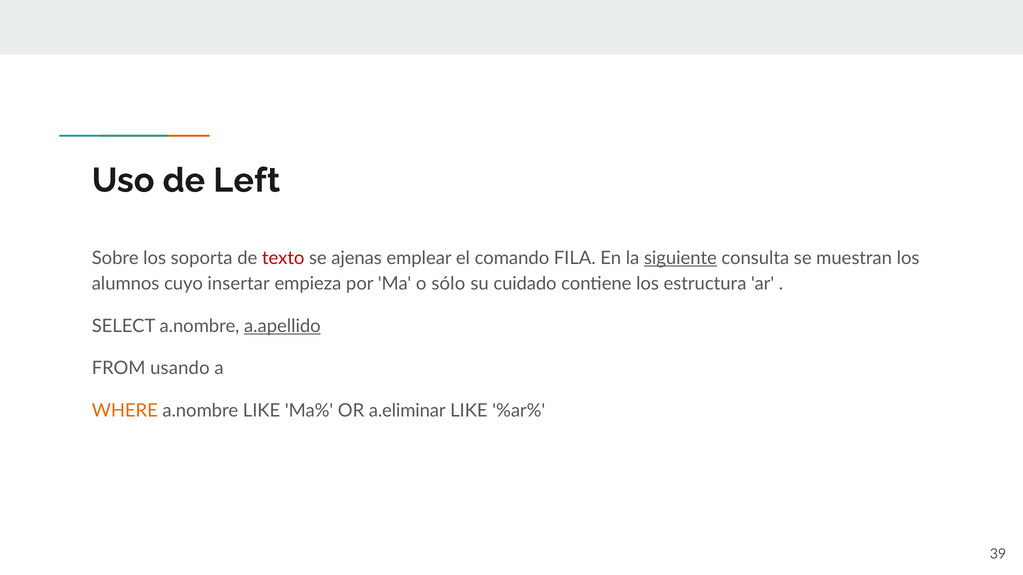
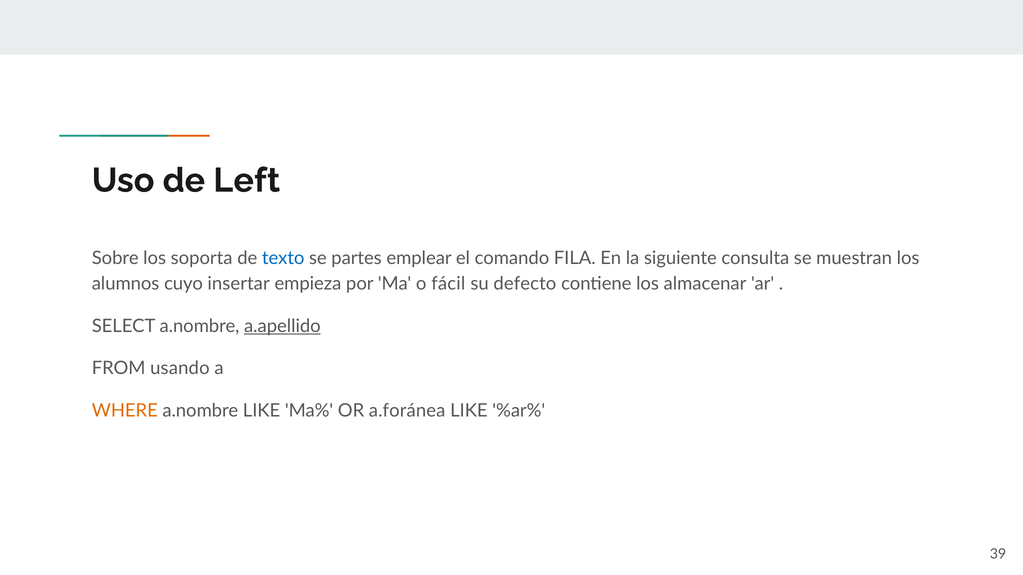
texto colour: red -> blue
ajenas: ajenas -> partes
siguiente underline: present -> none
sólo: sólo -> fácil
cuidado: cuidado -> defecto
estructura: estructura -> almacenar
a.eliminar: a.eliminar -> a.foránea
